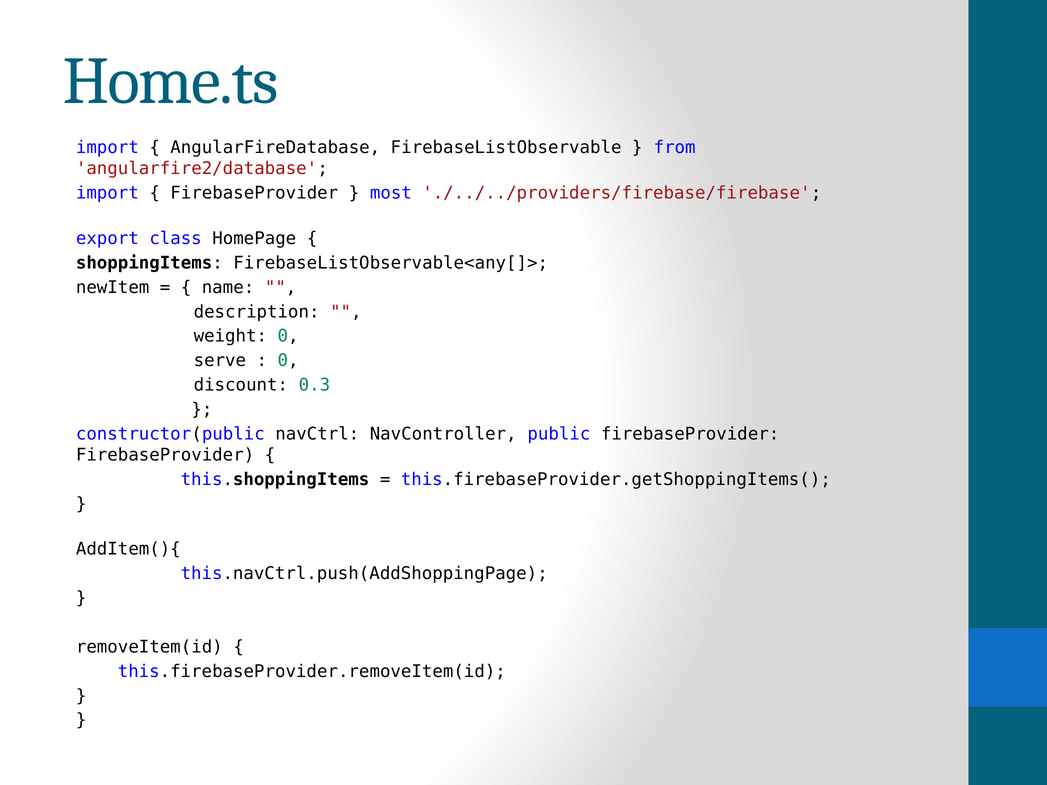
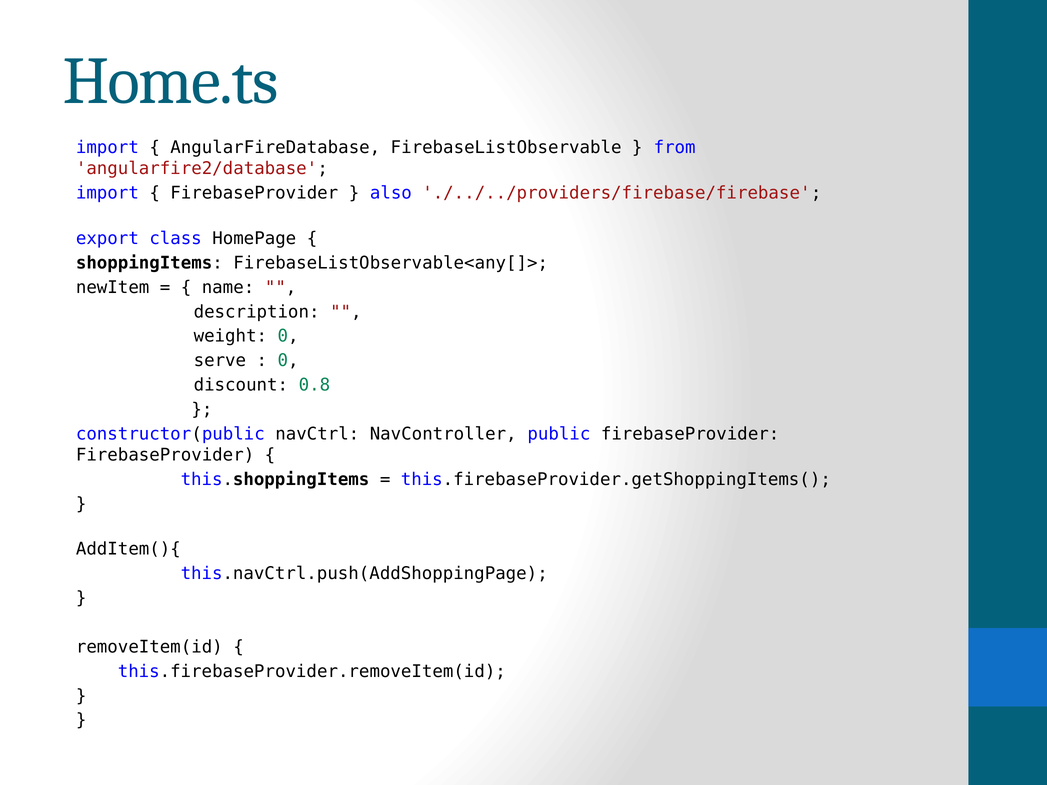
most: most -> also
0.3: 0.3 -> 0.8
